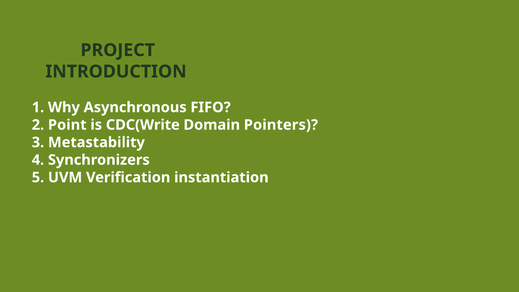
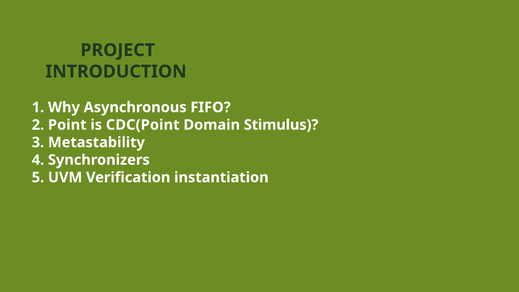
CDC(Write: CDC(Write -> CDC(Point
Pointers: Pointers -> Stimulus
